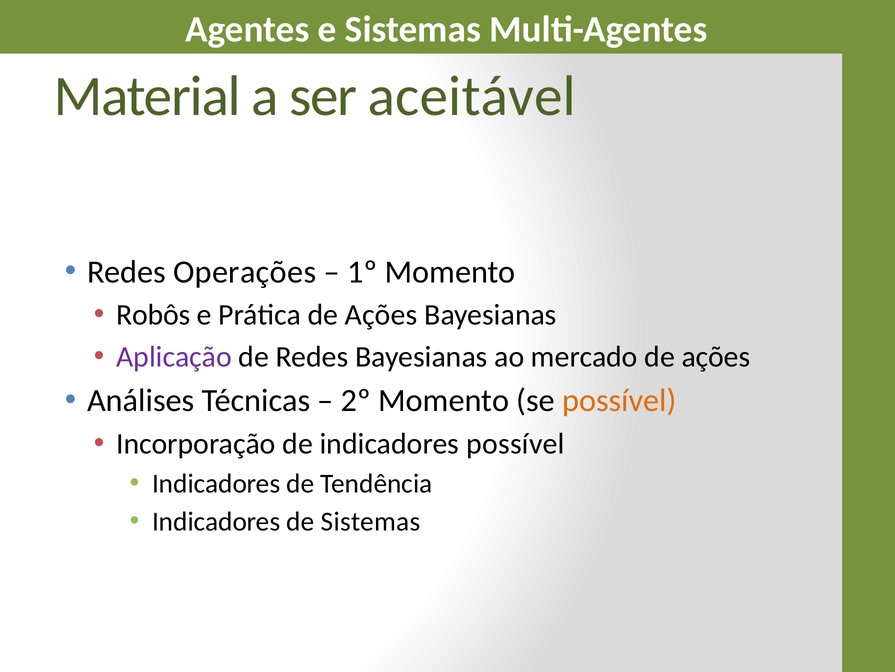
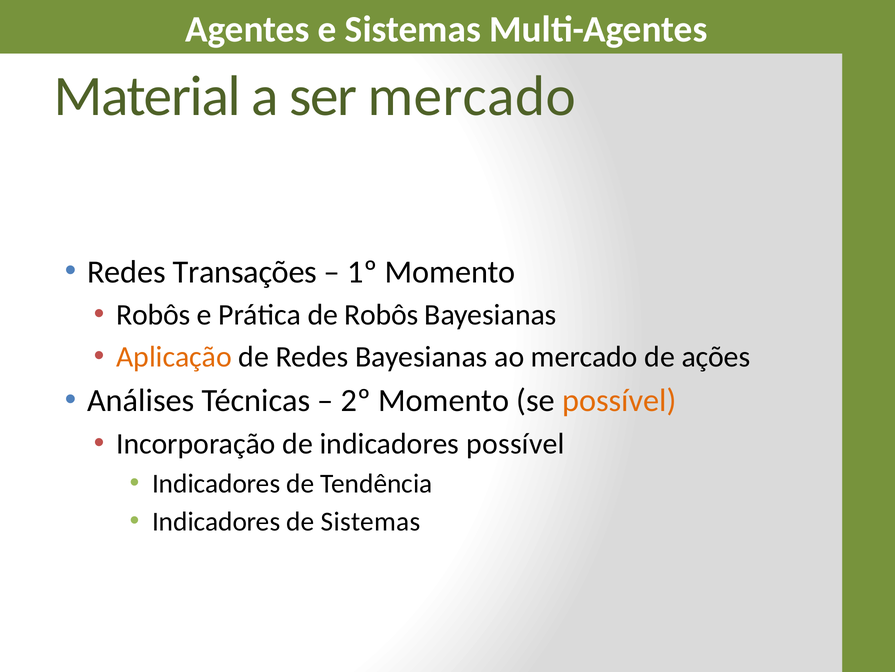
ser aceitável: aceitável -> mercado
Operações: Operações -> Transações
Prática de Ações: Ações -> Robôs
Aplicação colour: purple -> orange
